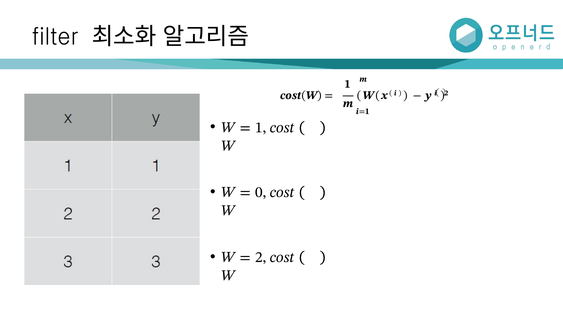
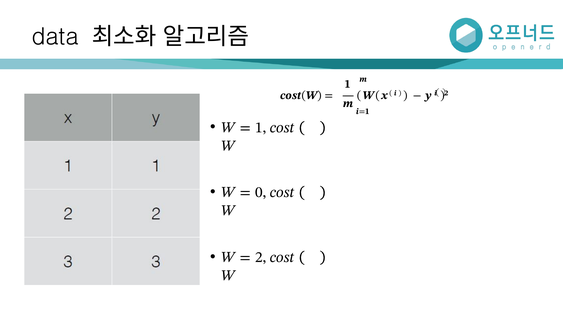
filter: filter -> data
